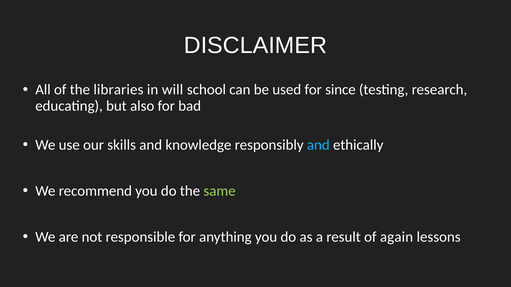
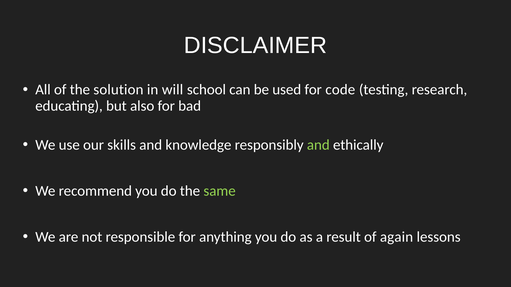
libraries: libraries -> solution
since: since -> code
and at (318, 145) colour: light blue -> light green
